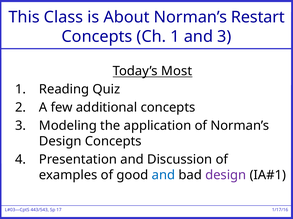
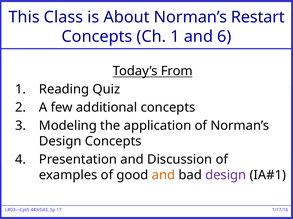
and 3: 3 -> 6
Most: Most -> From
and at (163, 176) colour: blue -> orange
